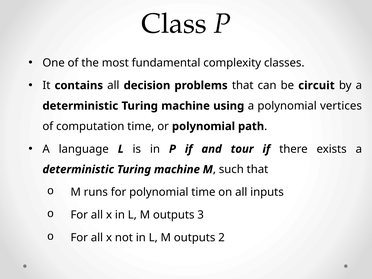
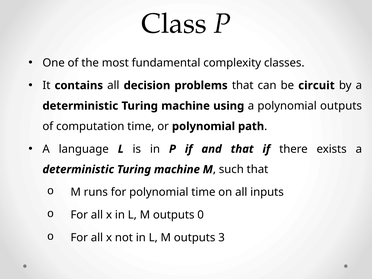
polynomial vertices: vertices -> outputs
and tour: tour -> that
3: 3 -> 0
2: 2 -> 3
